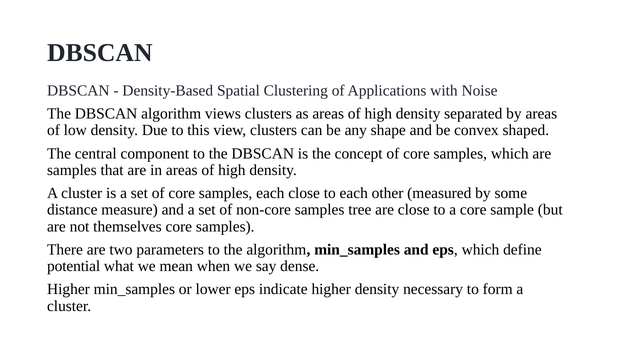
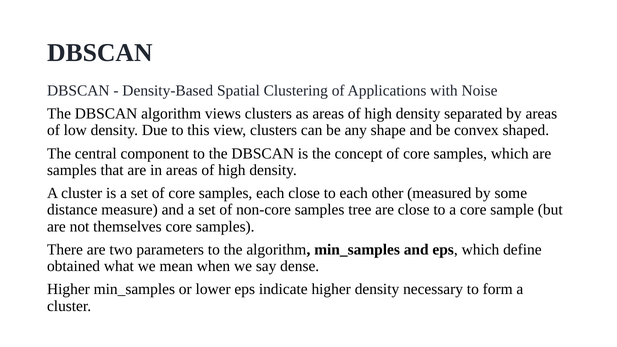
potential: potential -> obtained
